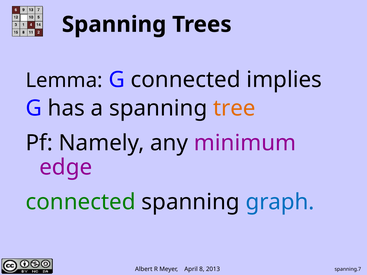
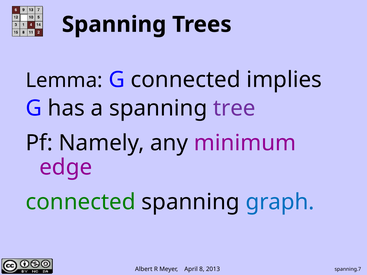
tree colour: orange -> purple
